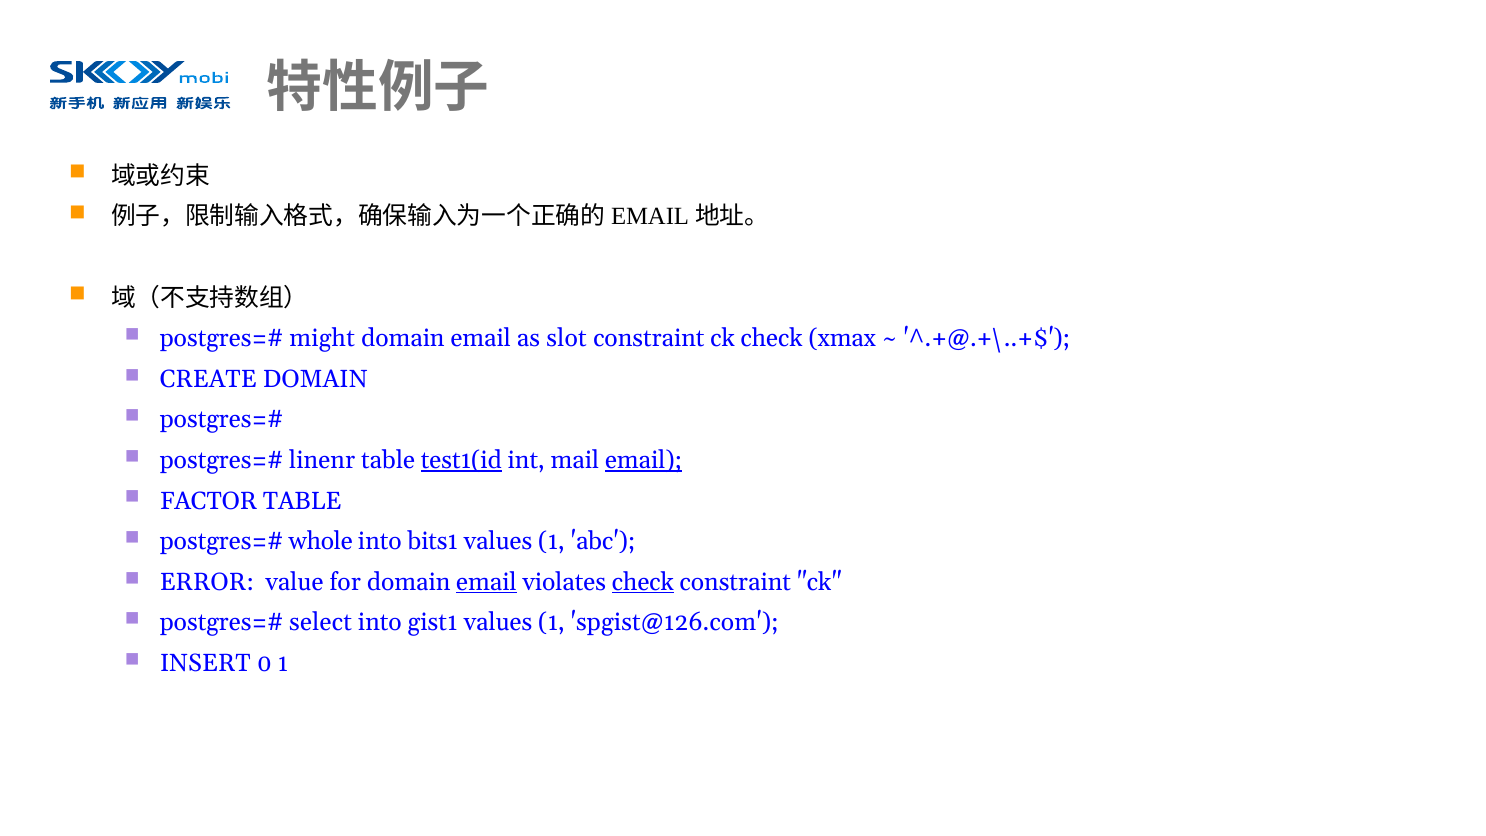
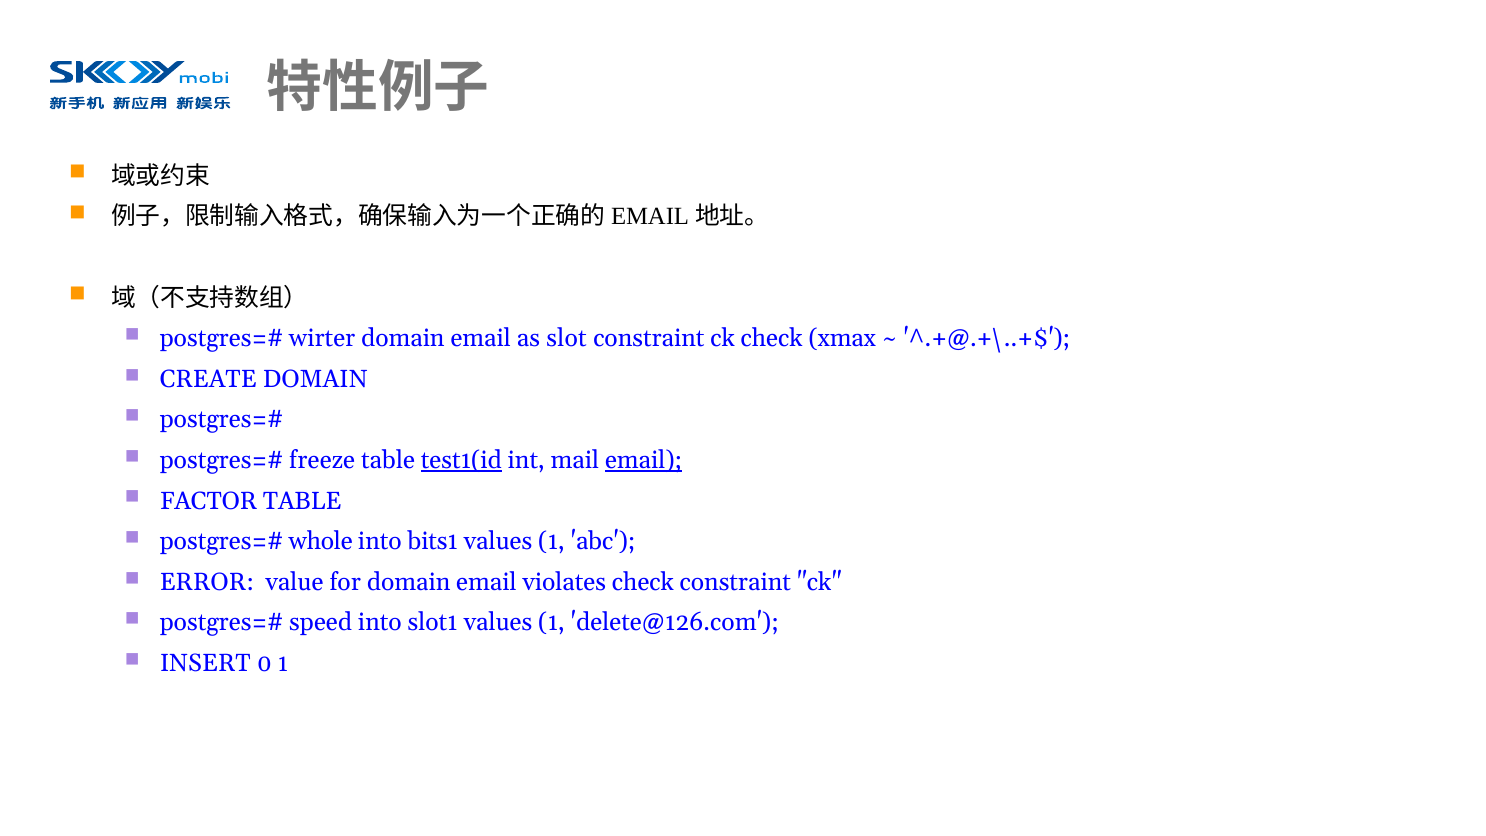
might: might -> wirter
linenr: linenr -> freeze
email at (486, 582) underline: present -> none
check at (643, 582) underline: present -> none
select: select -> speed
gist1: gist1 -> slot1
spgist@126.com: spgist@126.com -> delete@126.com
